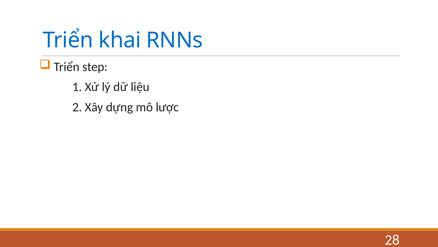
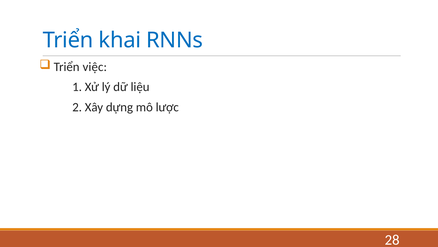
step: step -> việc
